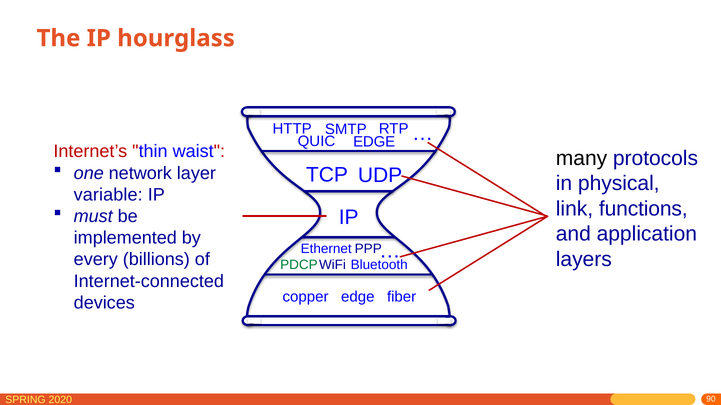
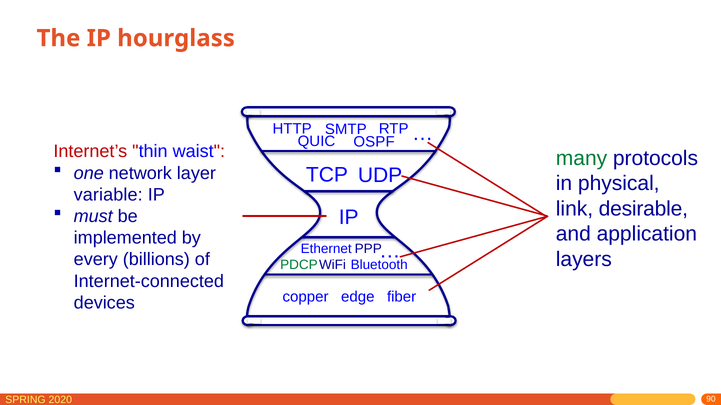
QUIC EDGE: EDGE -> OSPF
many colour: black -> green
functions: functions -> desirable
